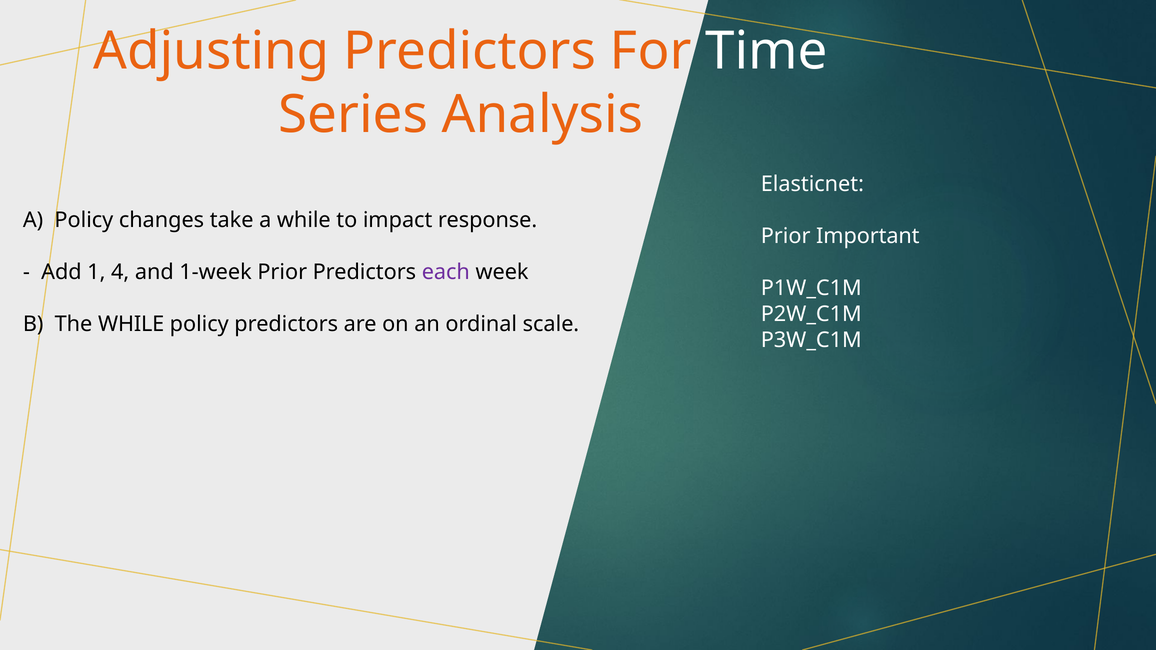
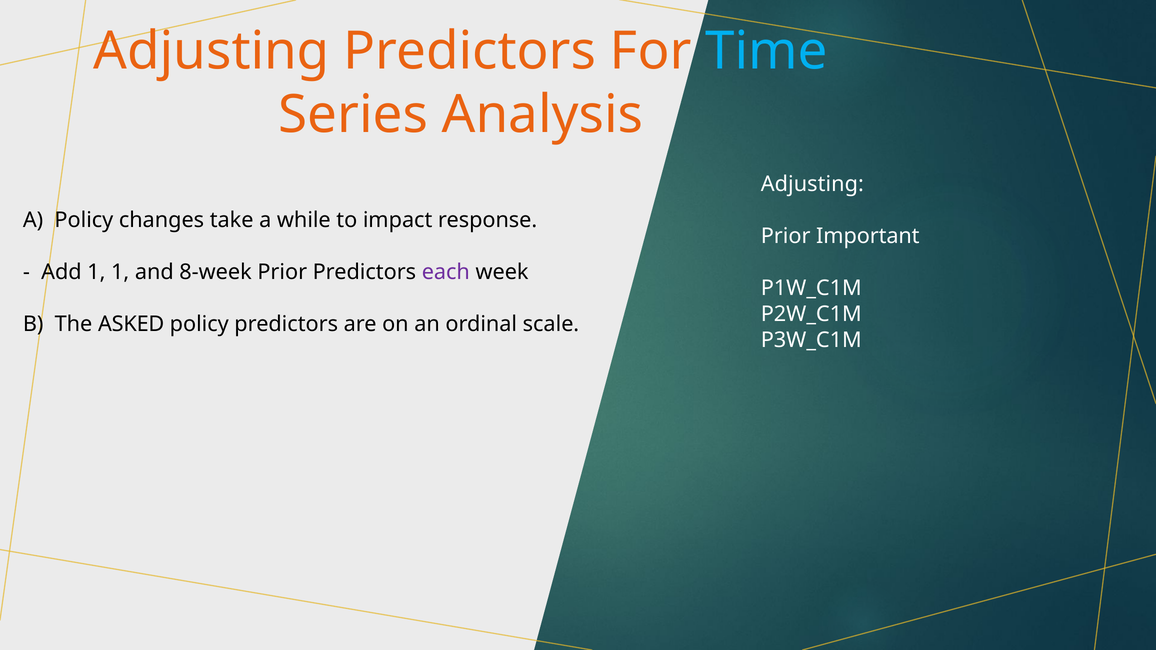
Time colour: white -> light blue
Elasticnet at (812, 184): Elasticnet -> Adjusting
1 4: 4 -> 1
1-week: 1-week -> 8-week
The WHILE: WHILE -> ASKED
